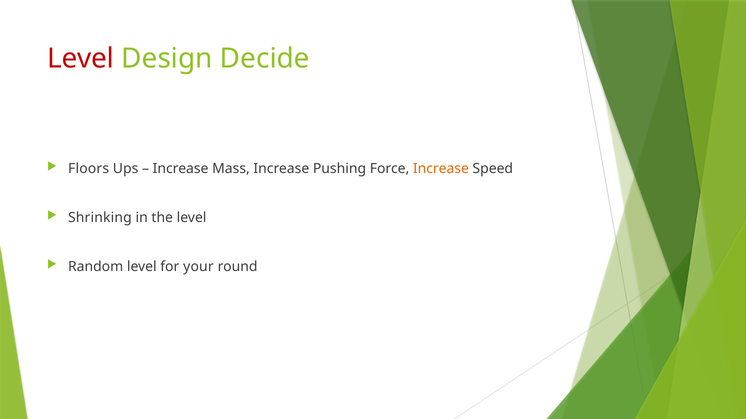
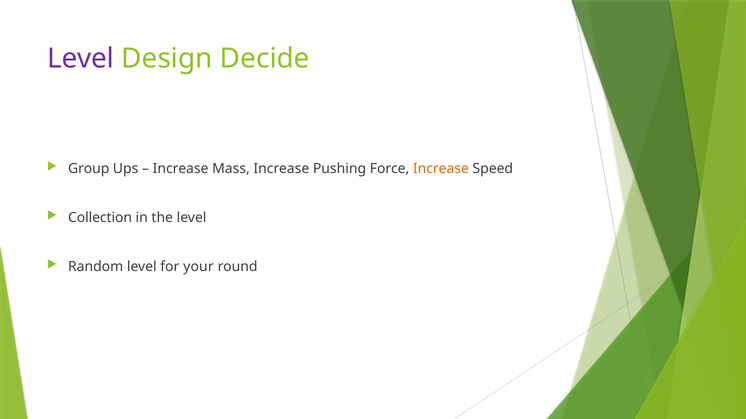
Level at (81, 59) colour: red -> purple
Floors: Floors -> Group
Shrinking: Shrinking -> Collection
